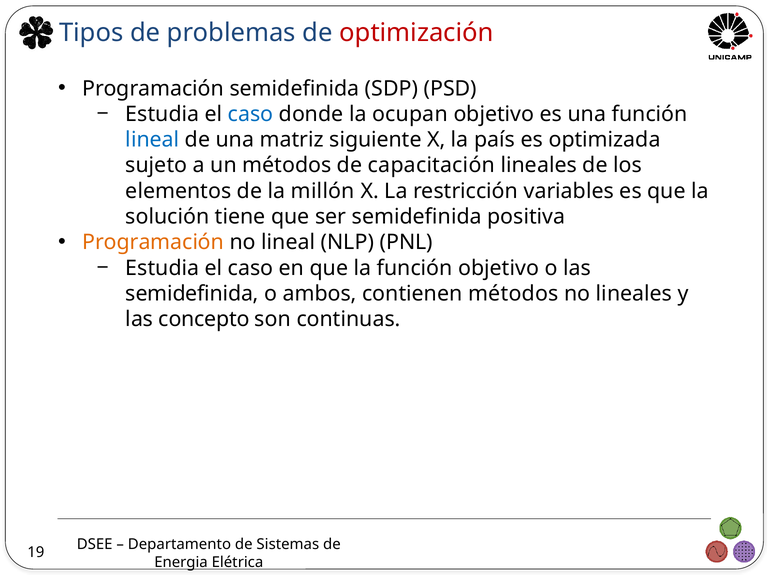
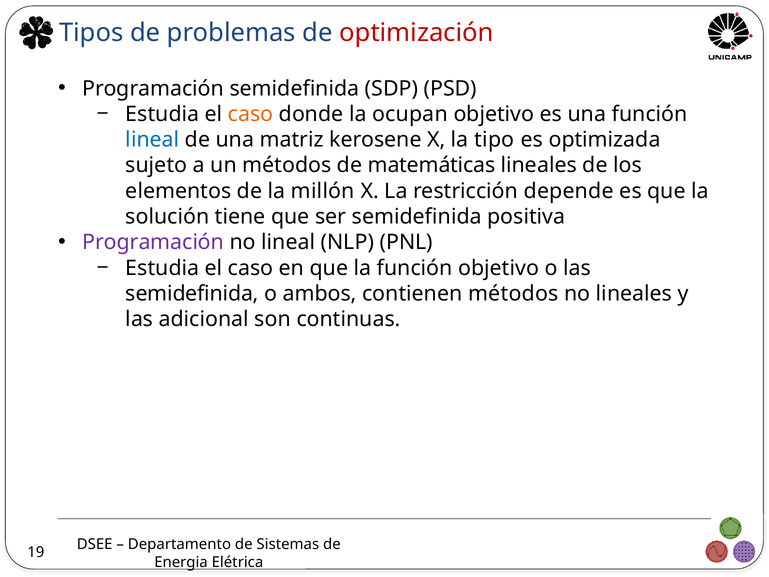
caso at (251, 114) colour: blue -> orange
siguiente: siguiente -> kerosene
país: país -> tipo
capacitación: capacitación -> matemáticas
variables: variables -> depende
Programación at (153, 242) colour: orange -> purple
concepto: concepto -> adicional
